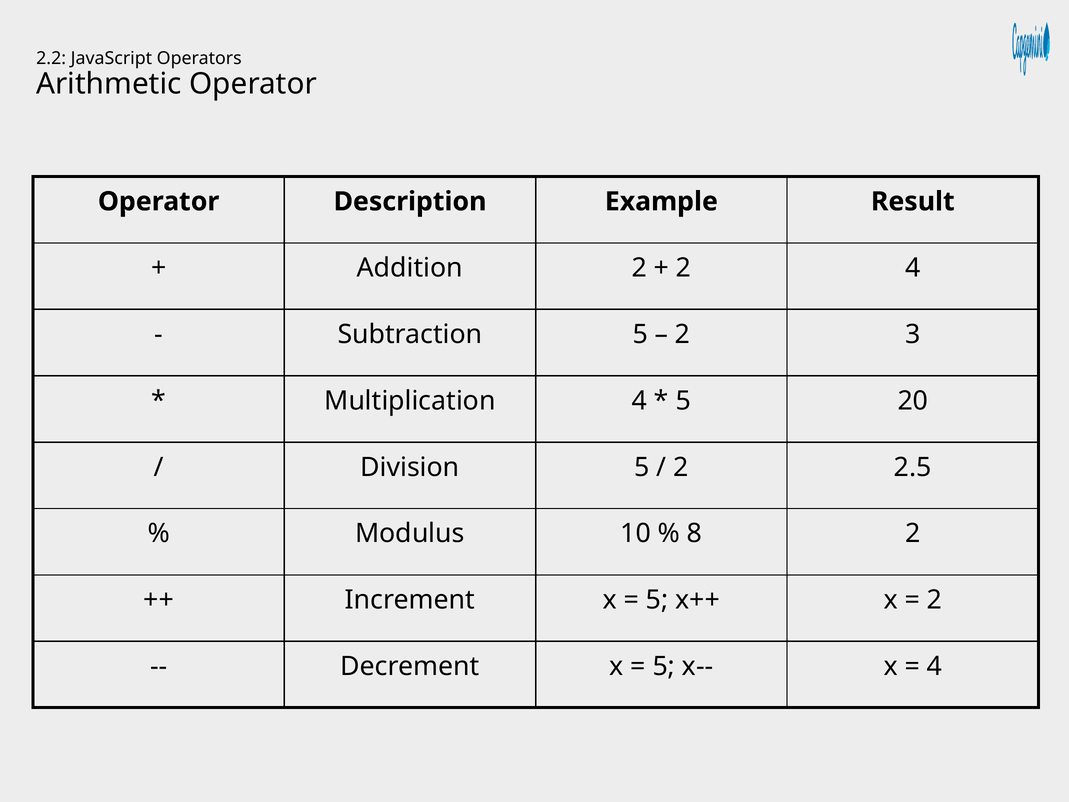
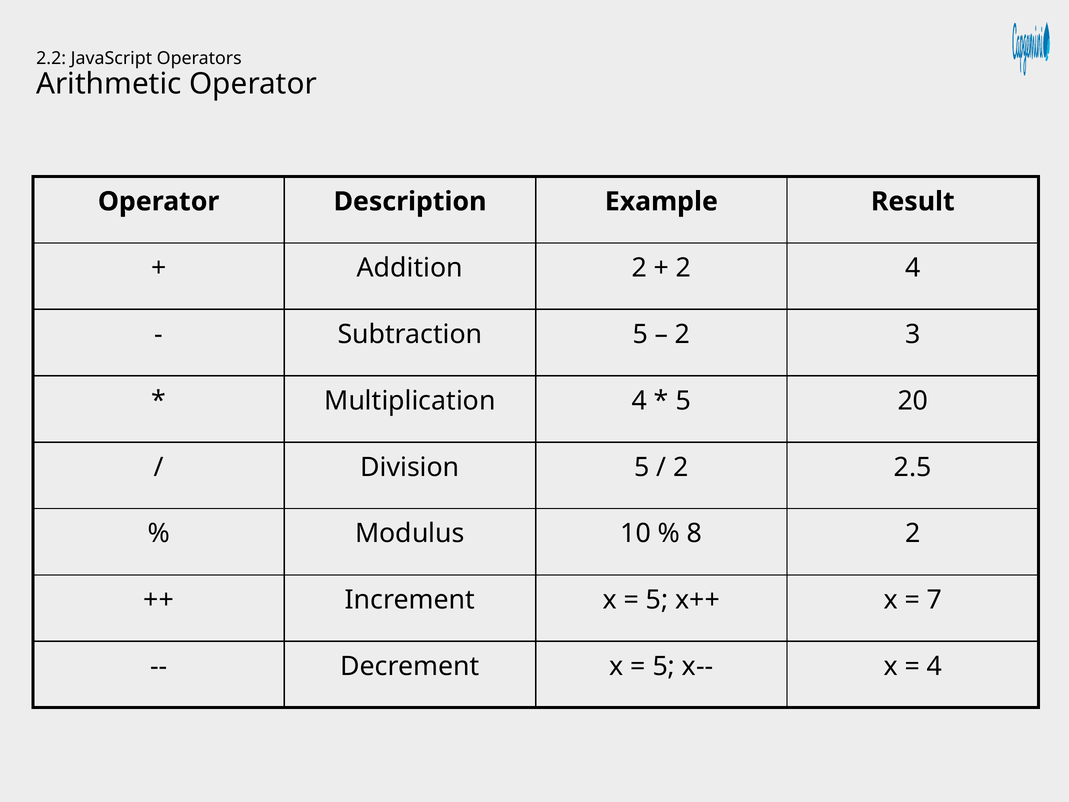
2 at (934, 600): 2 -> 7
